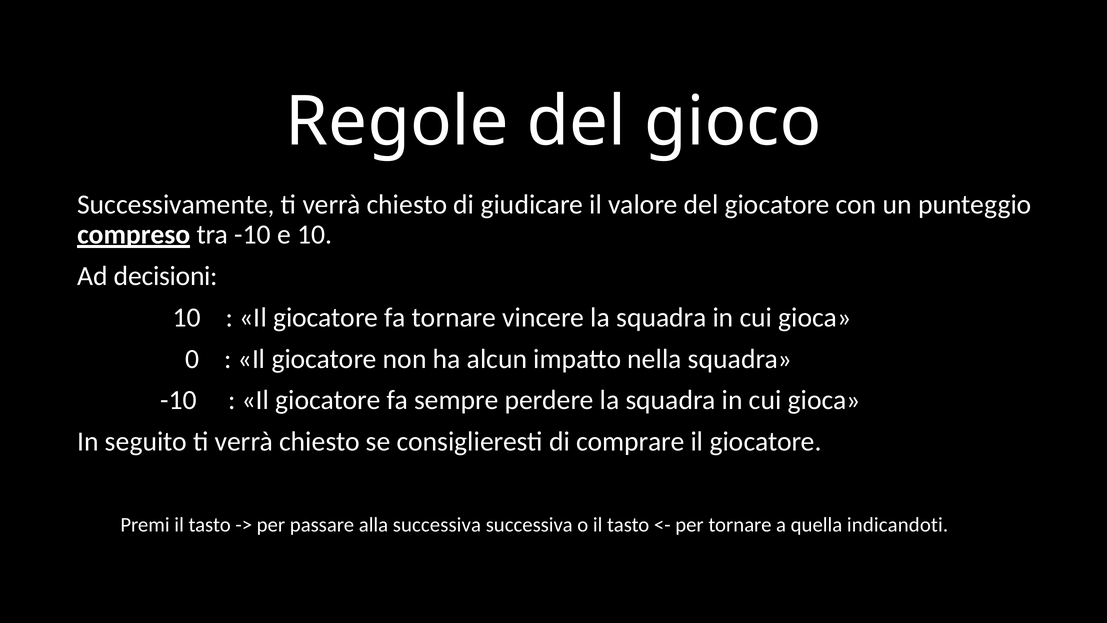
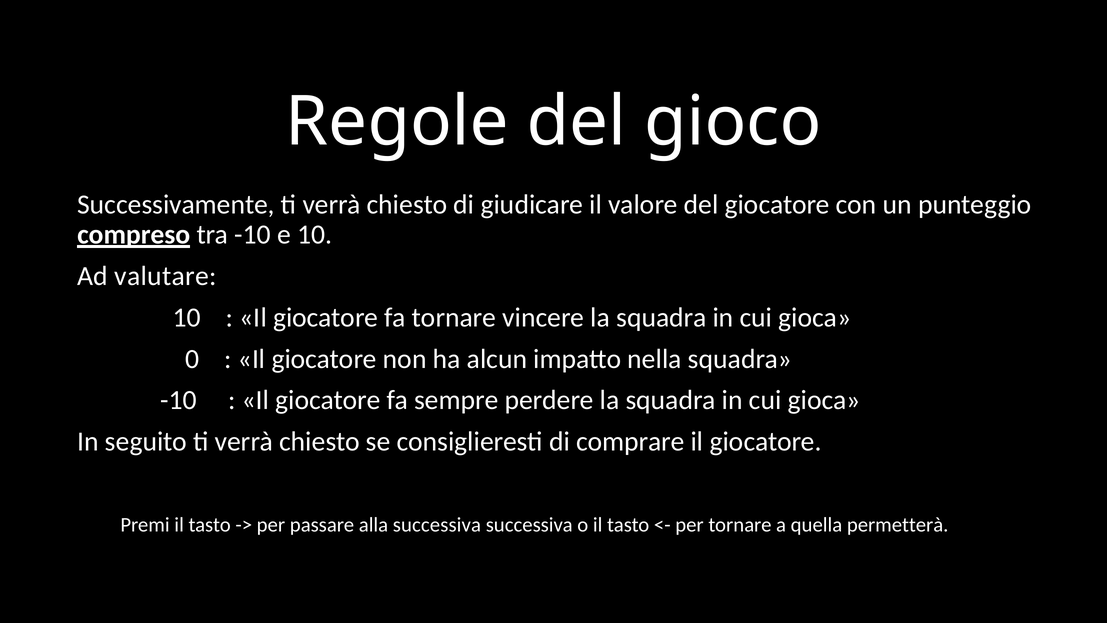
decisioni: decisioni -> valutare
indicandoti: indicandoti -> permetterà
